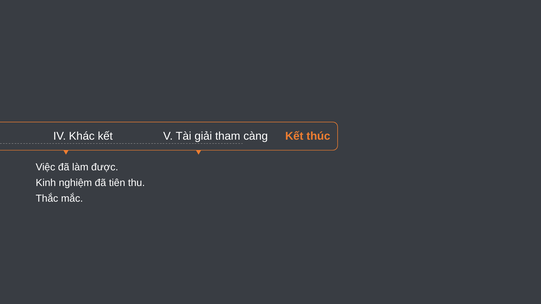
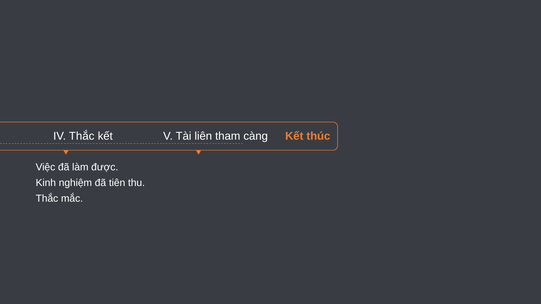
IV Khác: Khác -> Thắc
giải: giải -> liên
